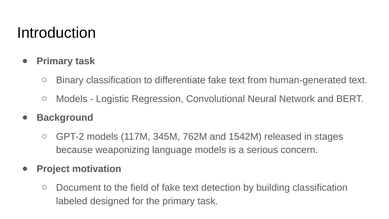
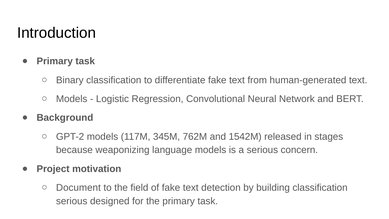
labeled at (72, 201): labeled -> serious
